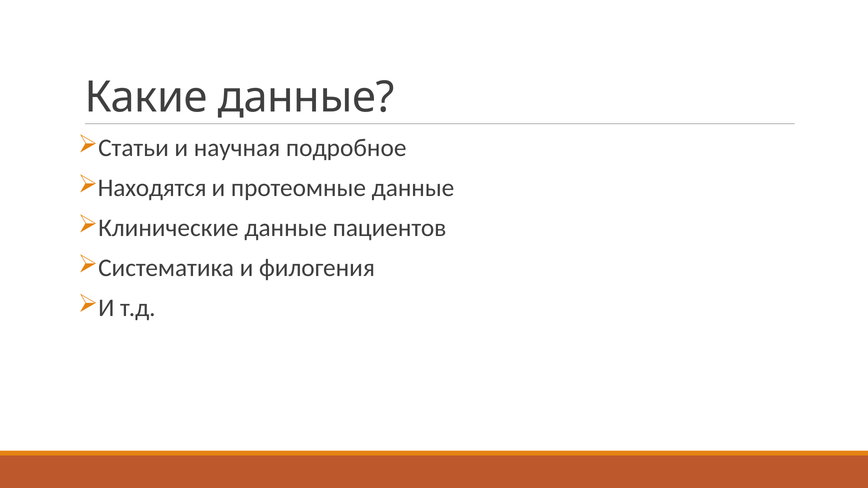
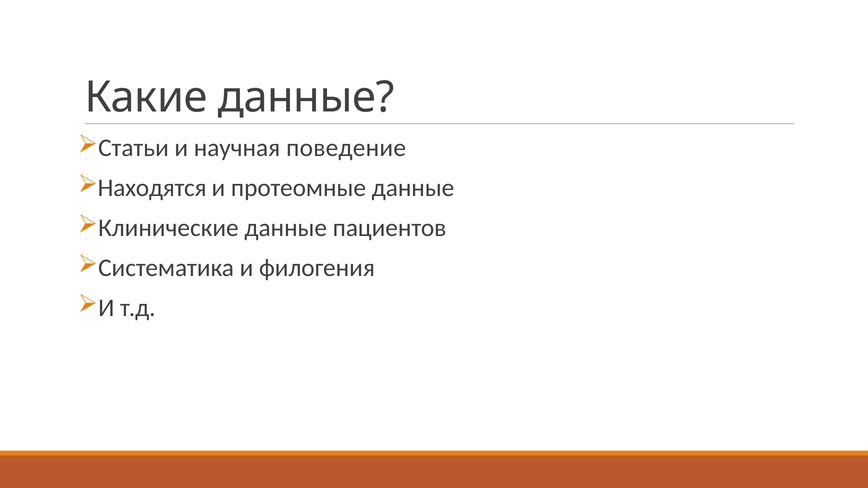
подробное: подробное -> поведение
